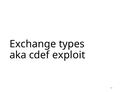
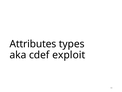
Exchange: Exchange -> Attributes
